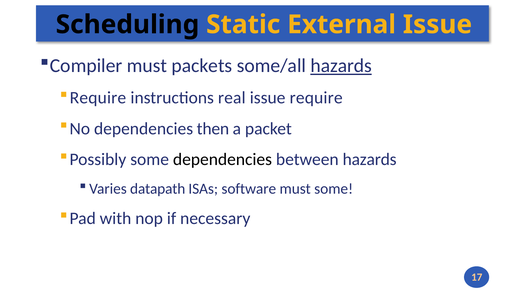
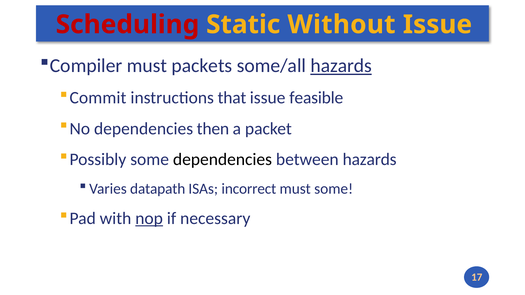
Scheduling colour: black -> red
External: External -> Without
Require at (98, 98): Require -> Commit
real: real -> that
issue require: require -> feasible
software: software -> incorrect
nop underline: none -> present
